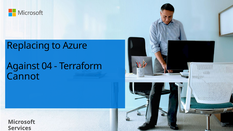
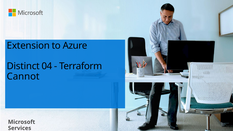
Replacing: Replacing -> Extension
Against: Against -> Distinct
